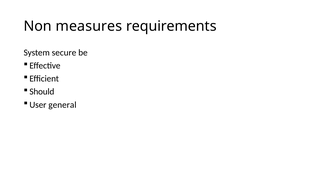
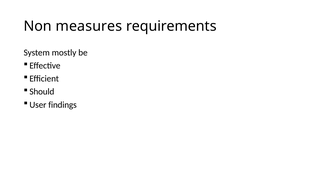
secure: secure -> mostly
general: general -> findings
